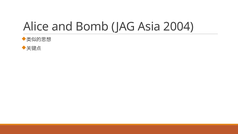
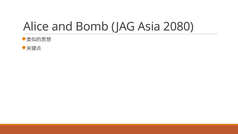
2004: 2004 -> 2080
